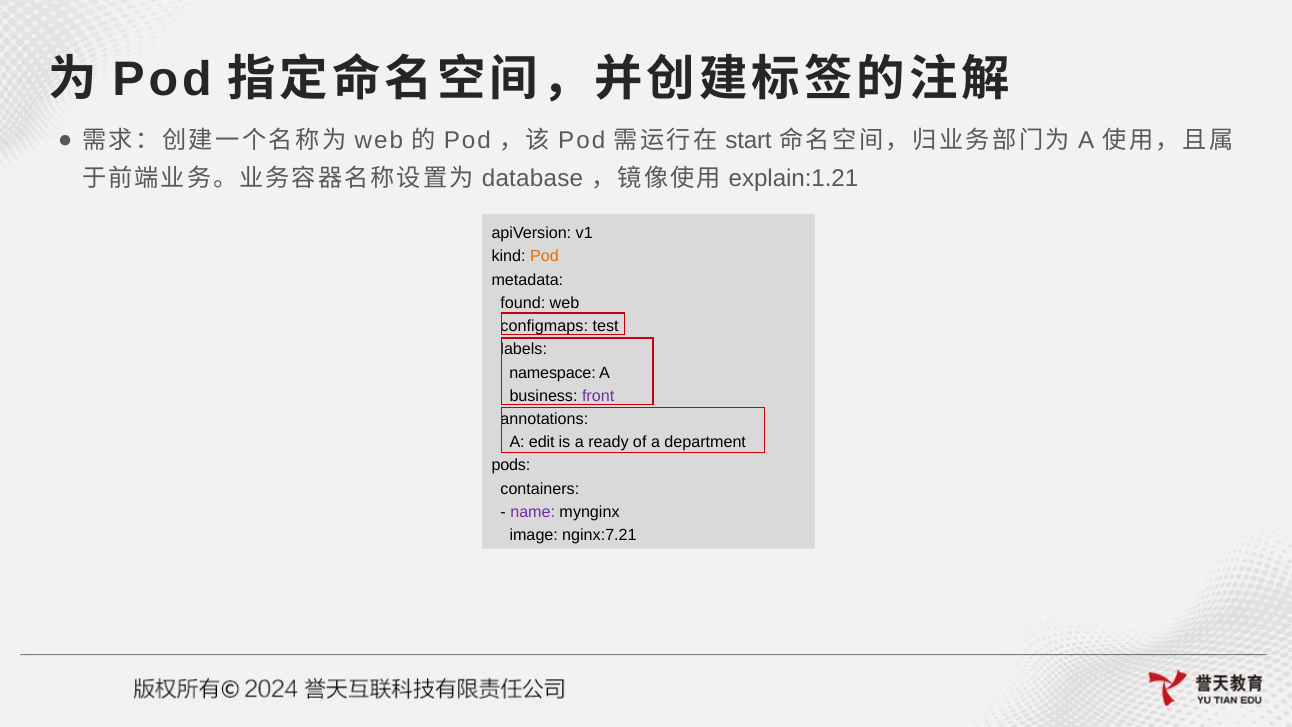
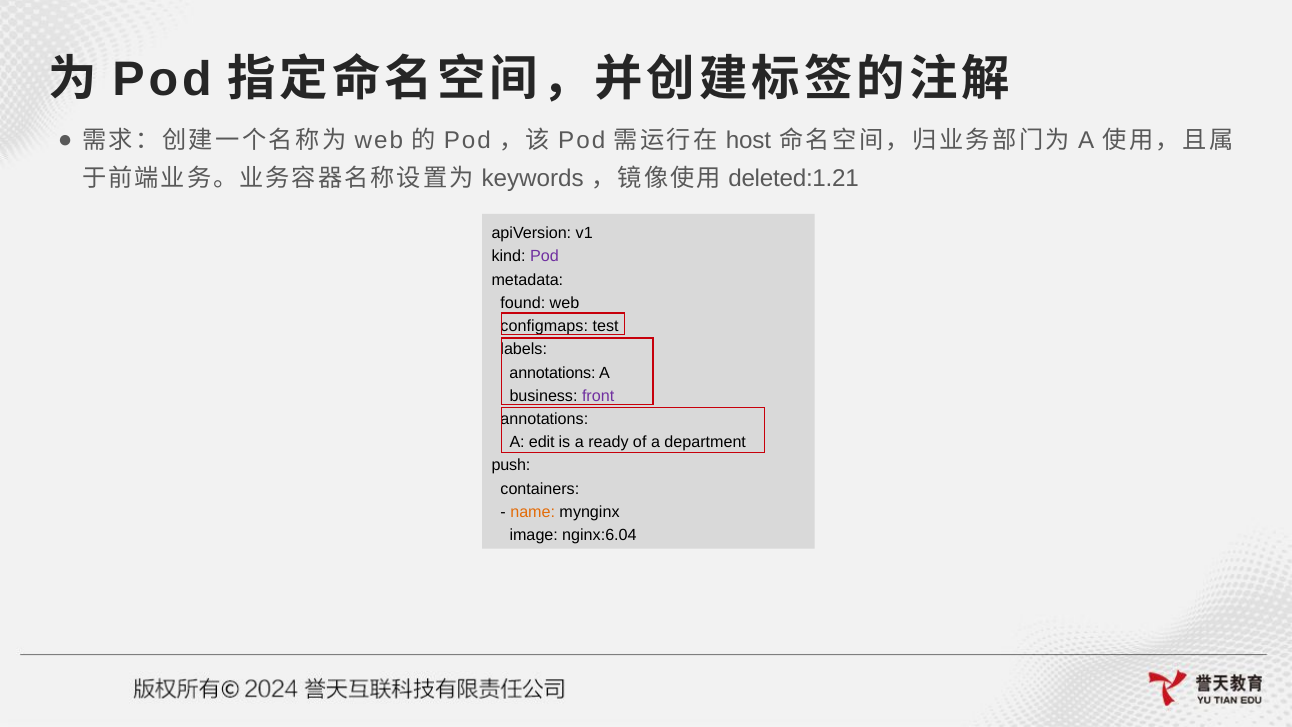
start: start -> host
database: database -> keywords
explain:1.21: explain:1.21 -> deleted:1.21
Pod at (544, 256) colour: orange -> purple
namespace at (553, 373): namespace -> annotations
pods: pods -> push
name colour: purple -> orange
nginx:7.21: nginx:7.21 -> nginx:6.04
